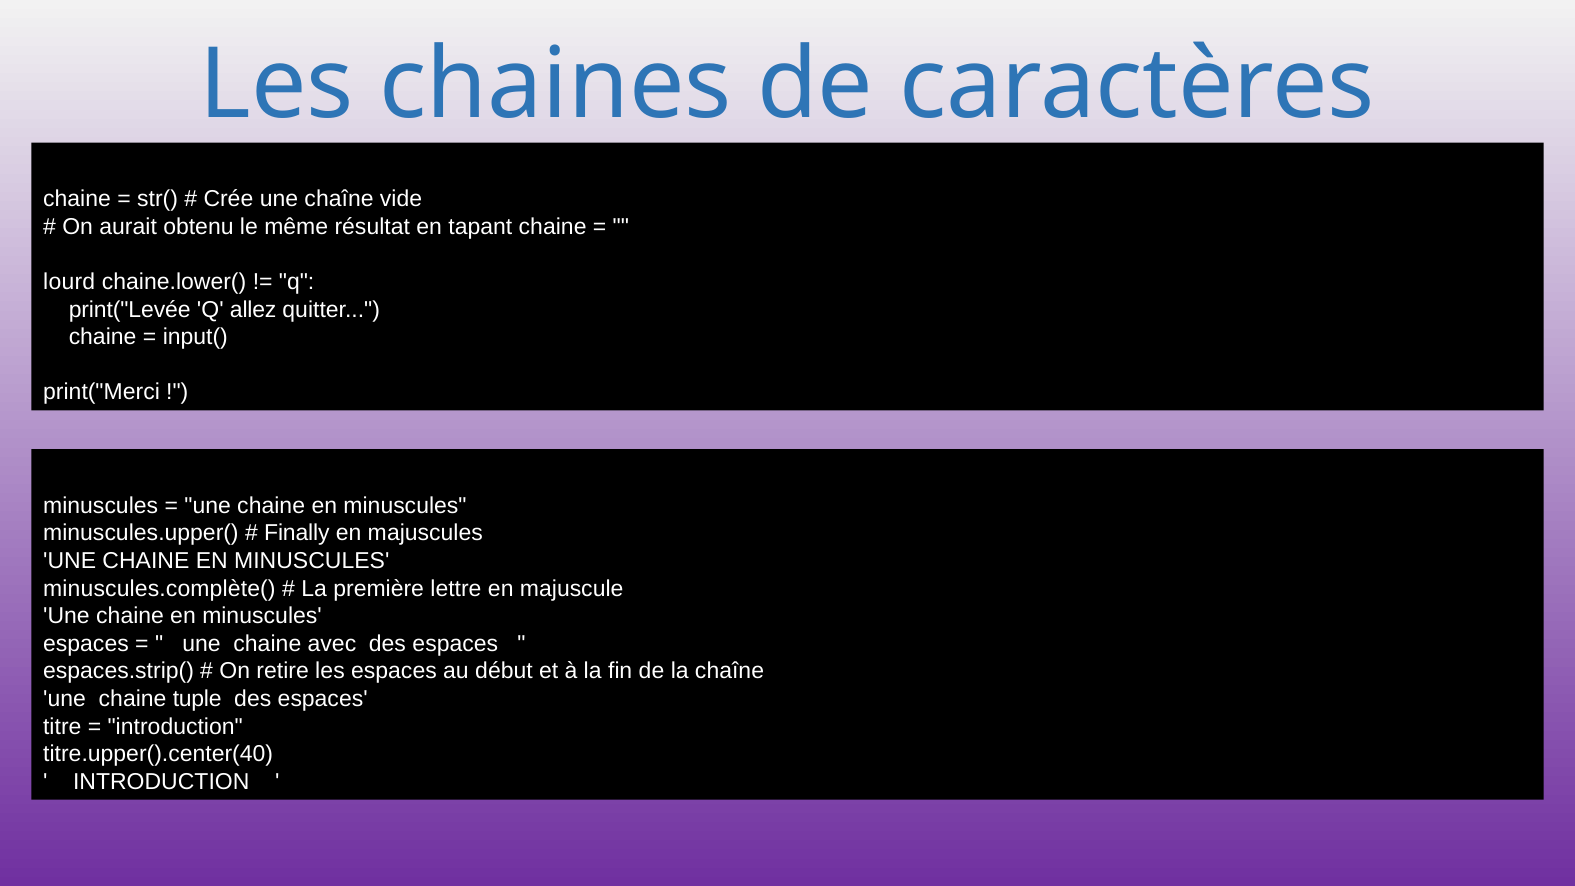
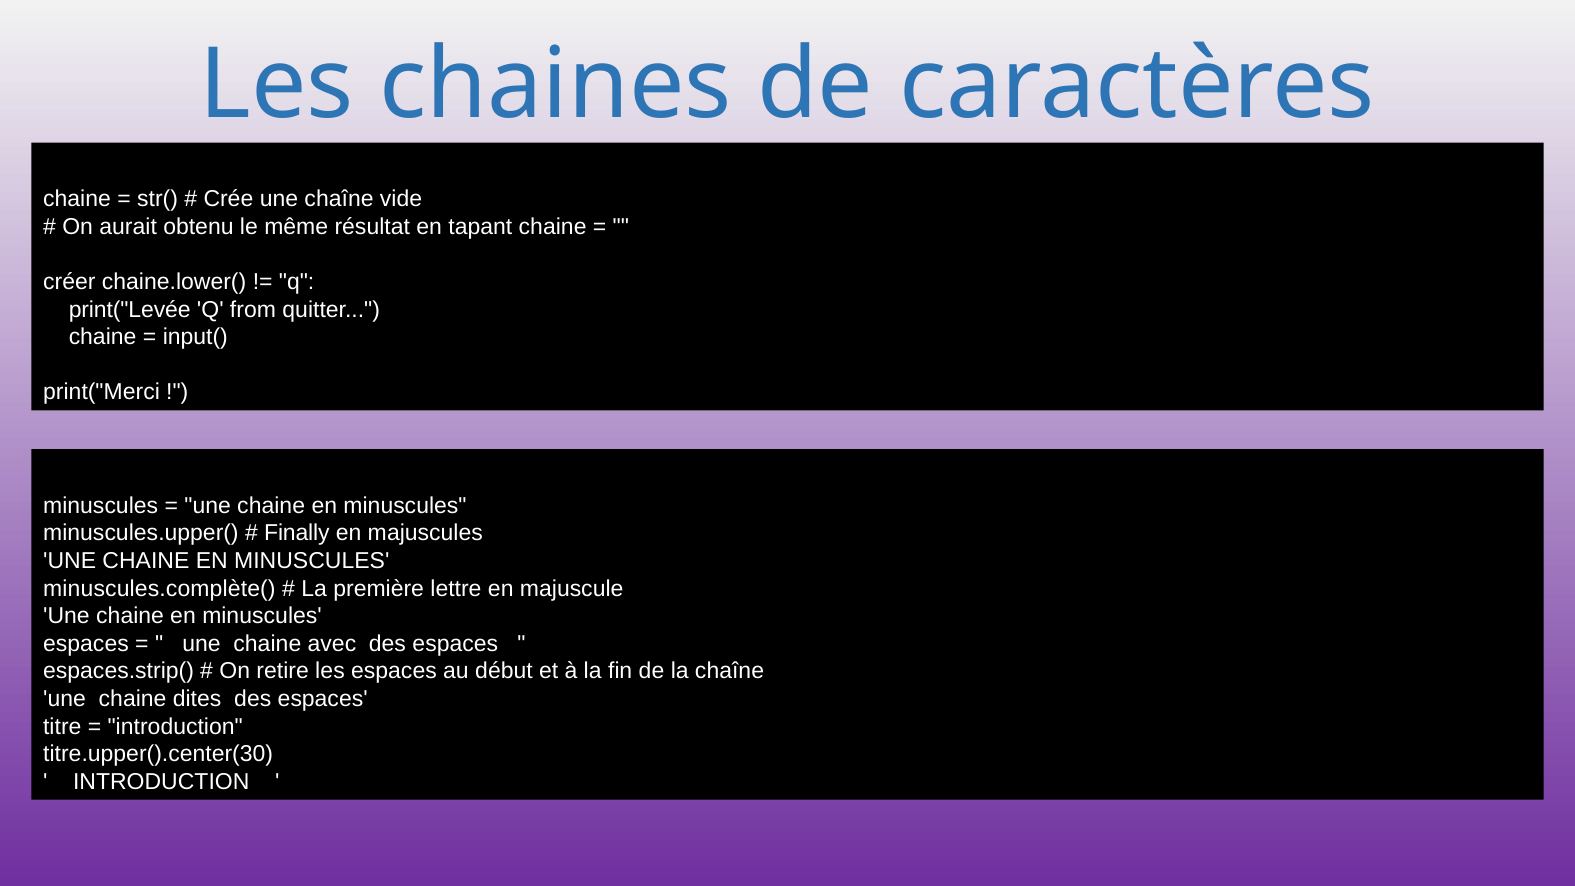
lourd: lourd -> créer
allez: allez -> from
tuple: tuple -> dites
titre.upper().center(40: titre.upper().center(40 -> titre.upper().center(30
